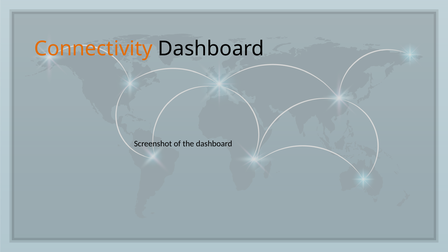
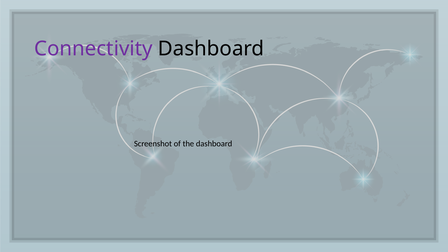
Connectivity colour: orange -> purple
